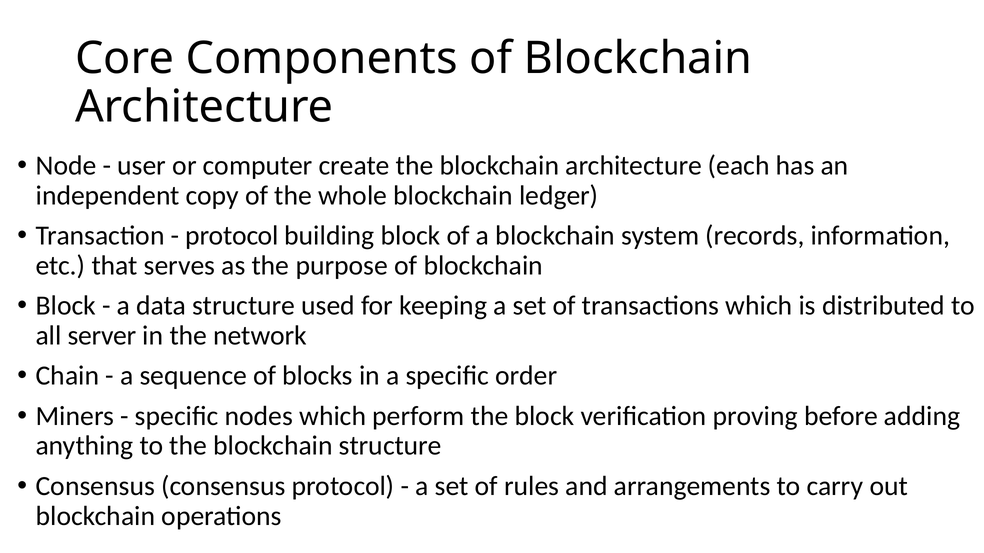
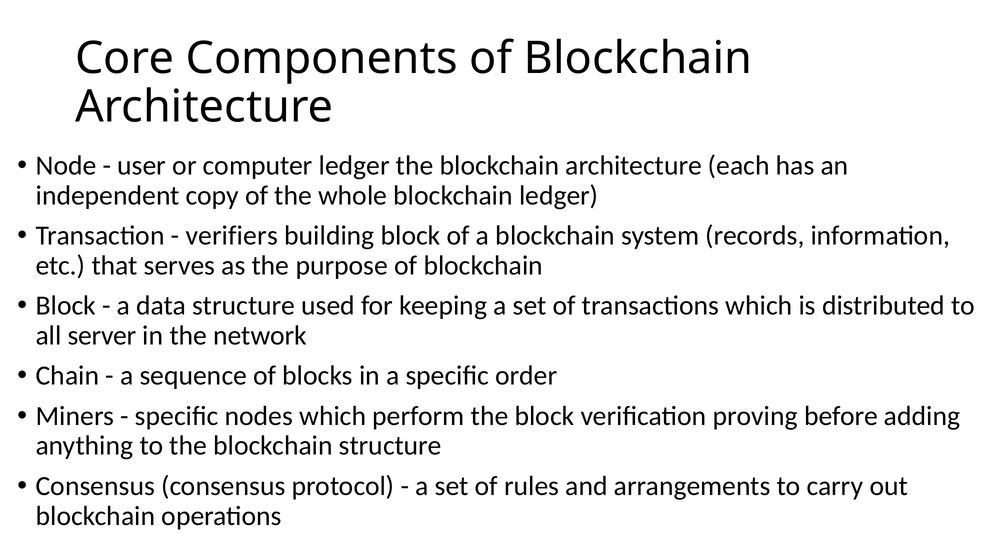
computer create: create -> ledger
protocol at (232, 236): protocol -> verifiers
